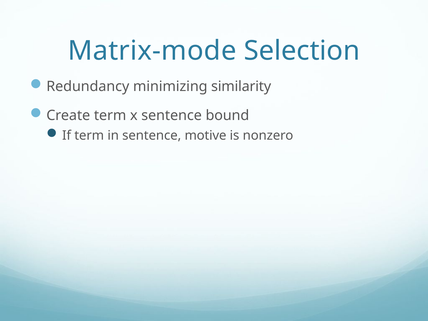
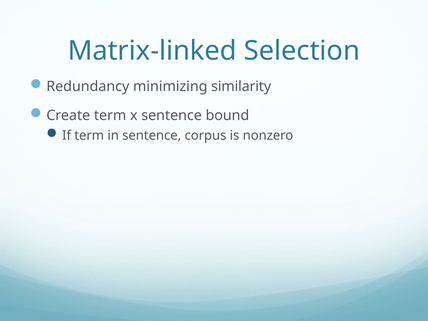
Matrix-mode: Matrix-mode -> Matrix-linked
motive: motive -> corpus
